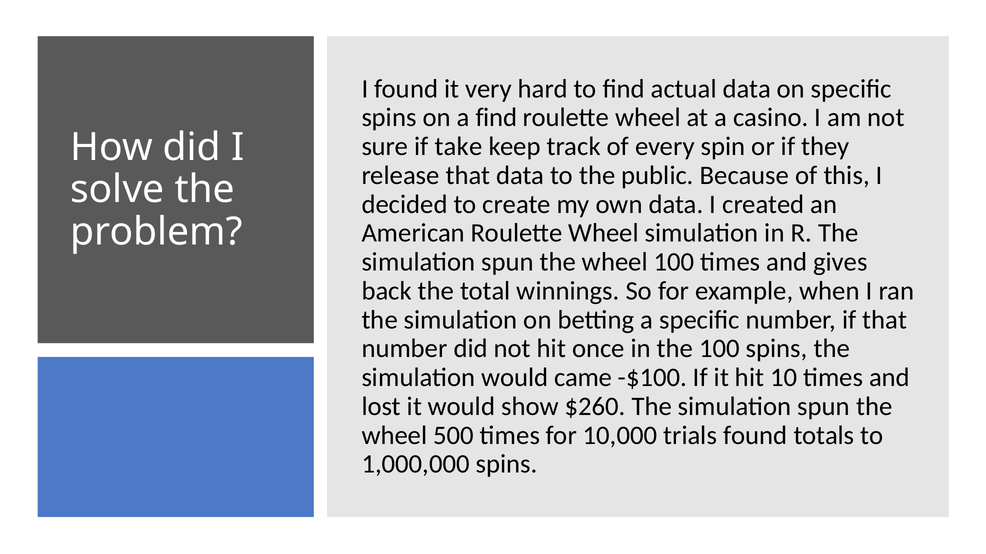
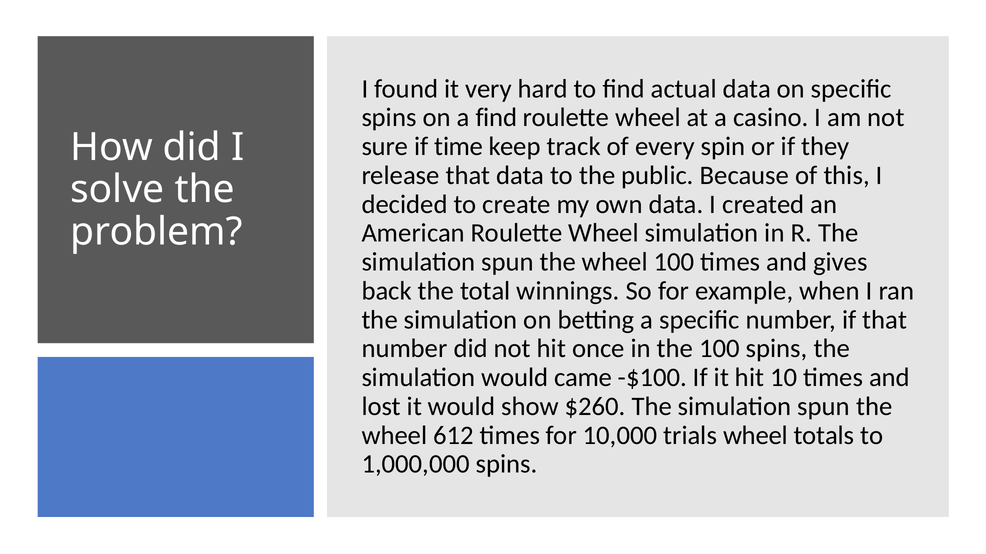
take: take -> time
500: 500 -> 612
trials found: found -> wheel
